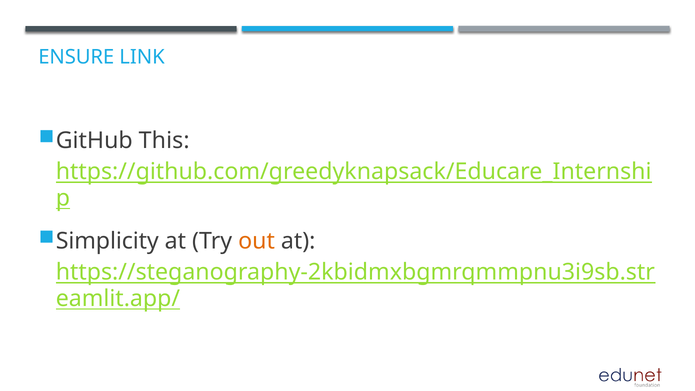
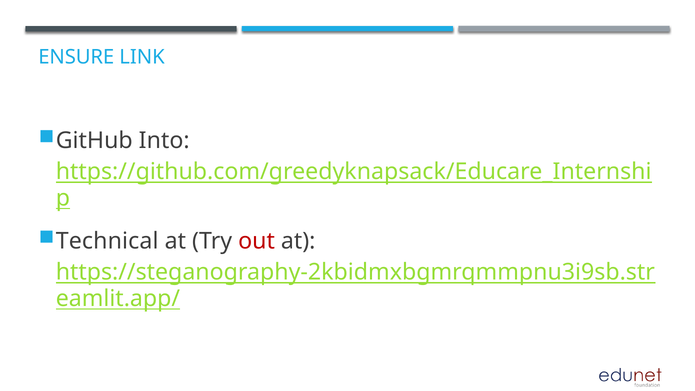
This: This -> Into
Simplicity: Simplicity -> Technical
out colour: orange -> red
